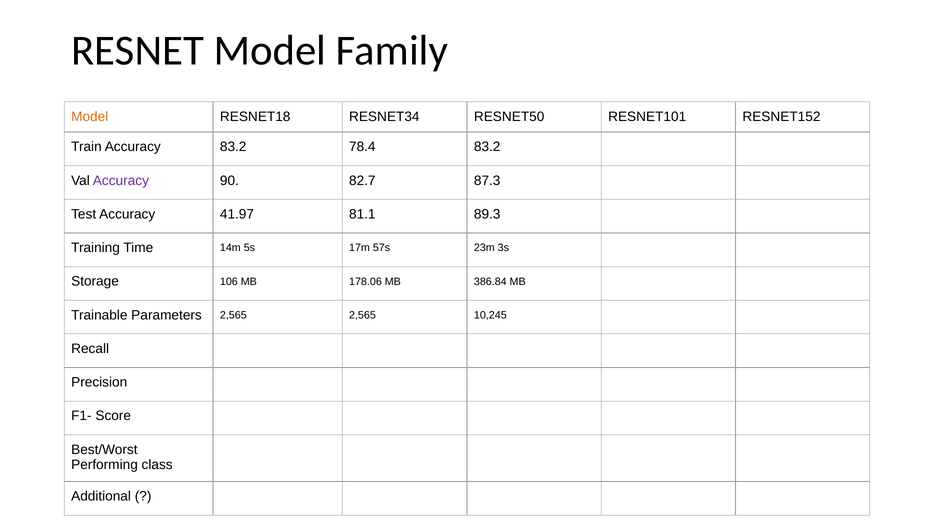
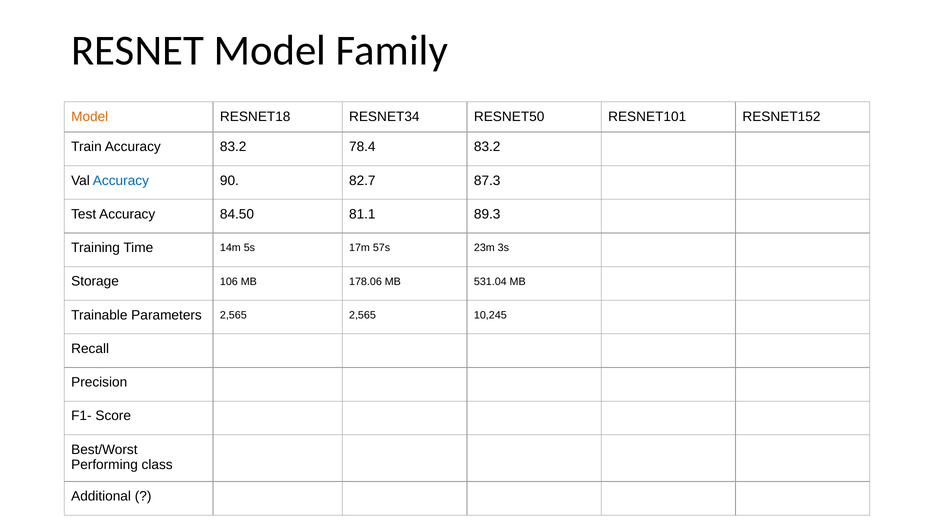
Accuracy at (121, 180) colour: purple -> blue
41.97: 41.97 -> 84.50
386.84: 386.84 -> 531.04
